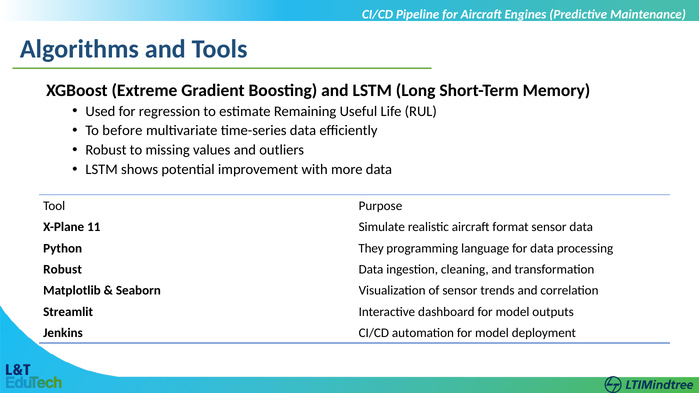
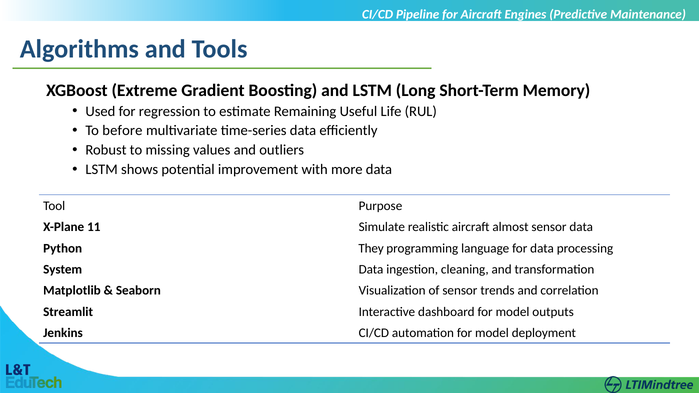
format: format -> almost
Robust at (63, 269): Robust -> System
